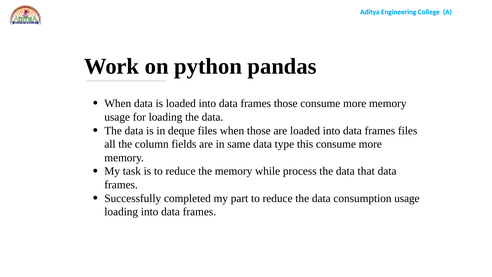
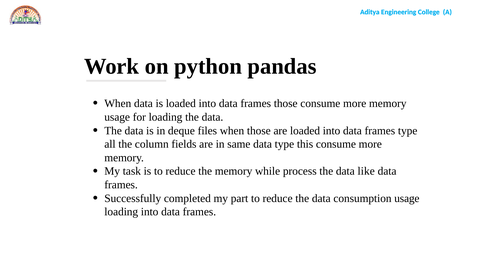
frames files: files -> type
that: that -> like
